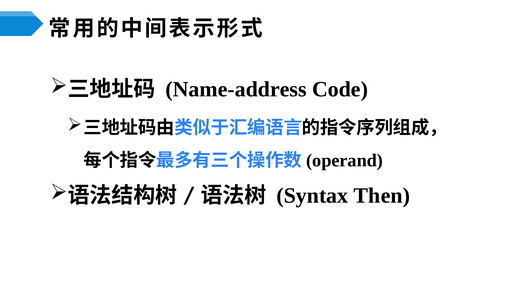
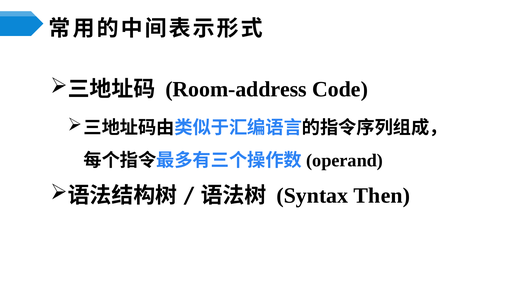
Name-address: Name-address -> Room-address
